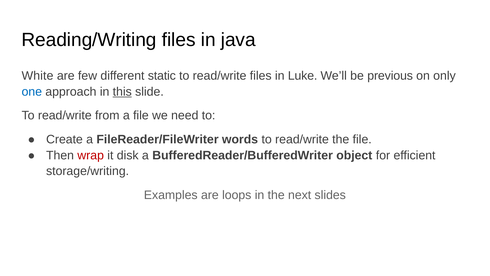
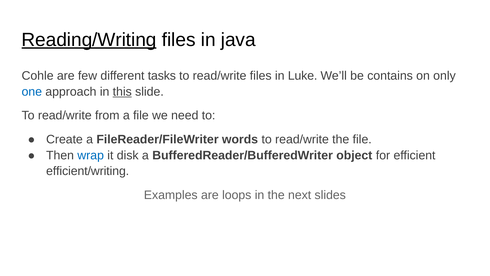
Reading/Writing underline: none -> present
White: White -> Cohle
static: static -> tasks
previous: previous -> contains
wrap colour: red -> blue
storage/writing: storage/writing -> efficient/writing
